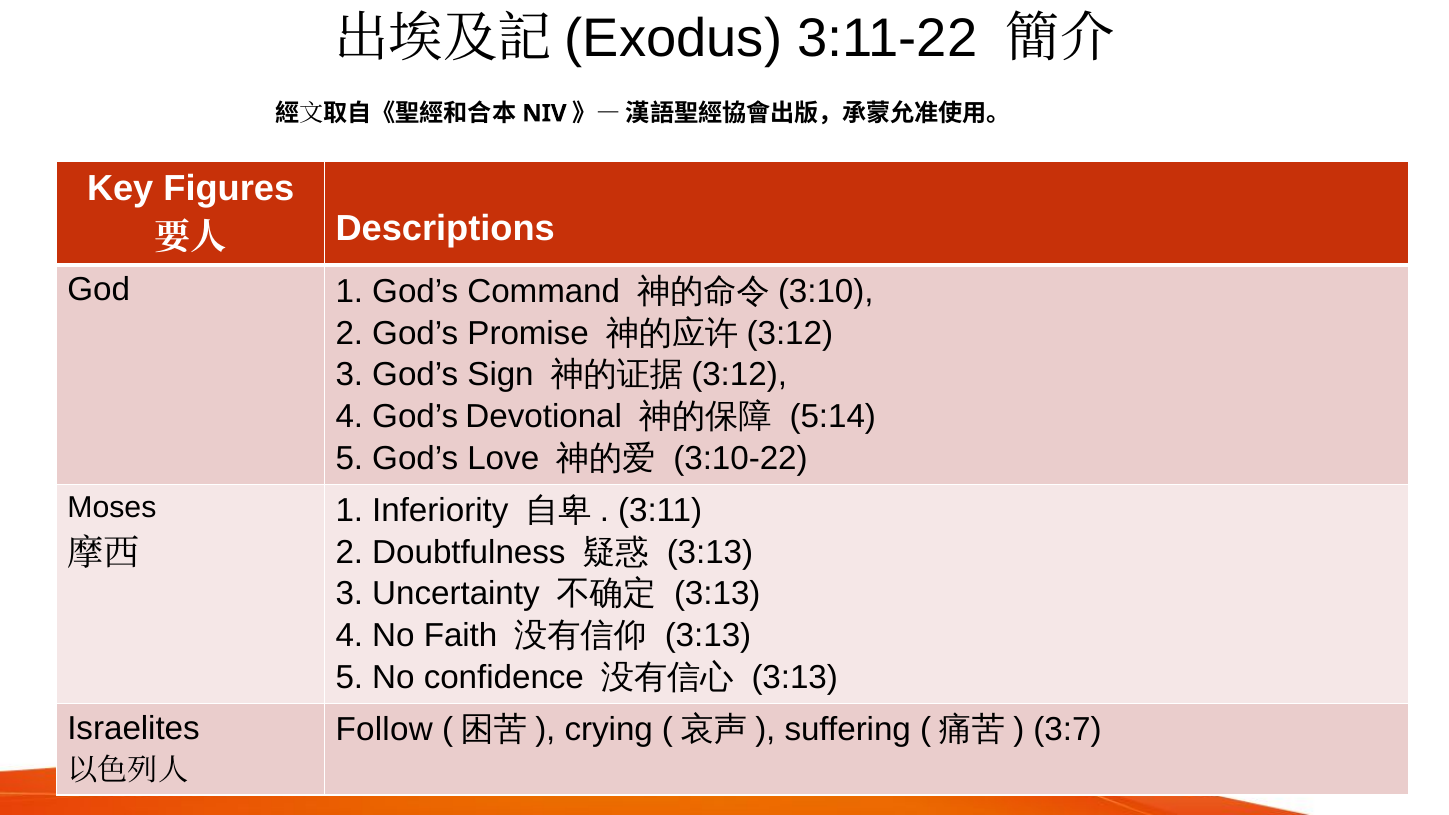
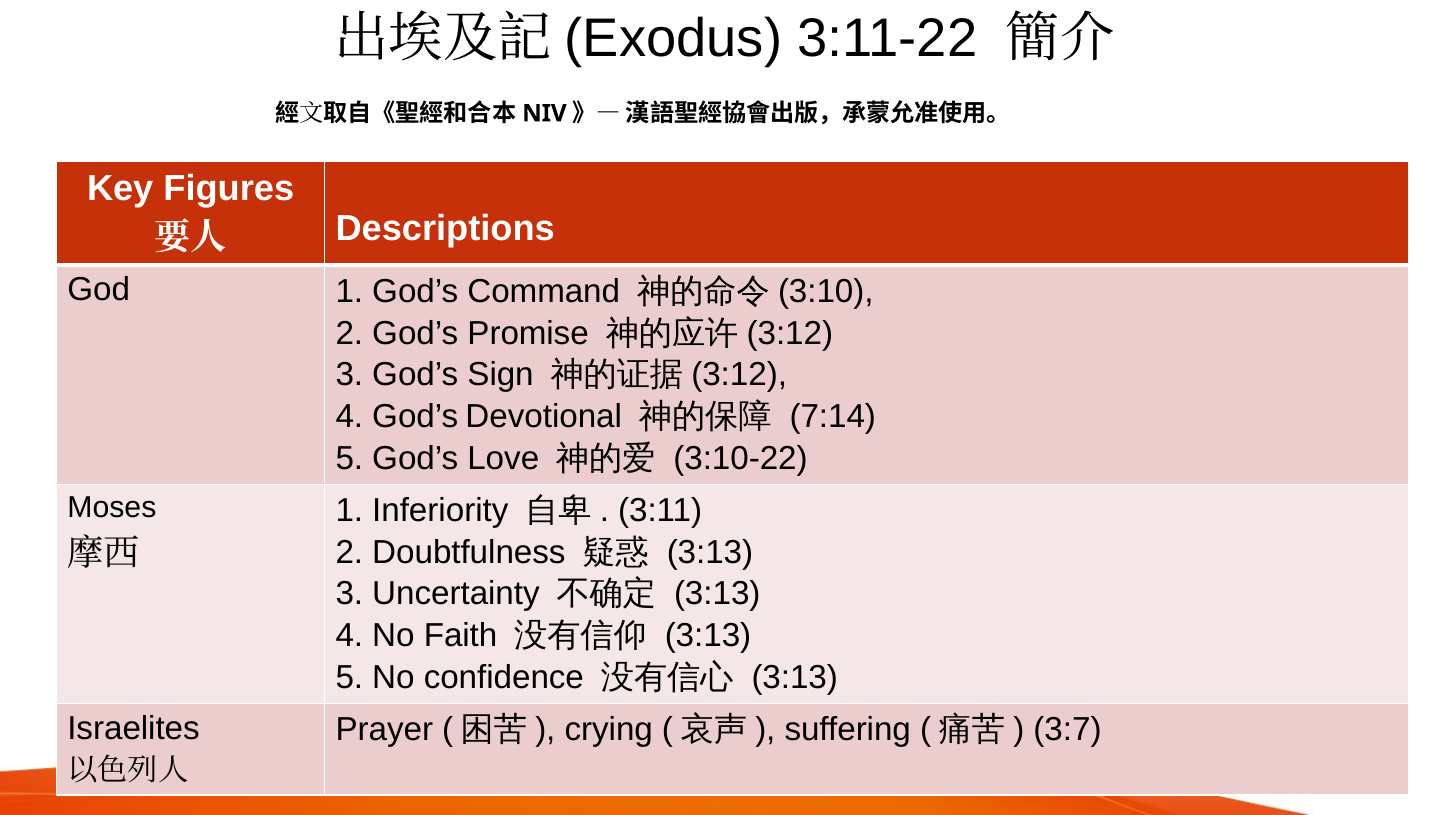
5:14: 5:14 -> 7:14
Follow: Follow -> Prayer
